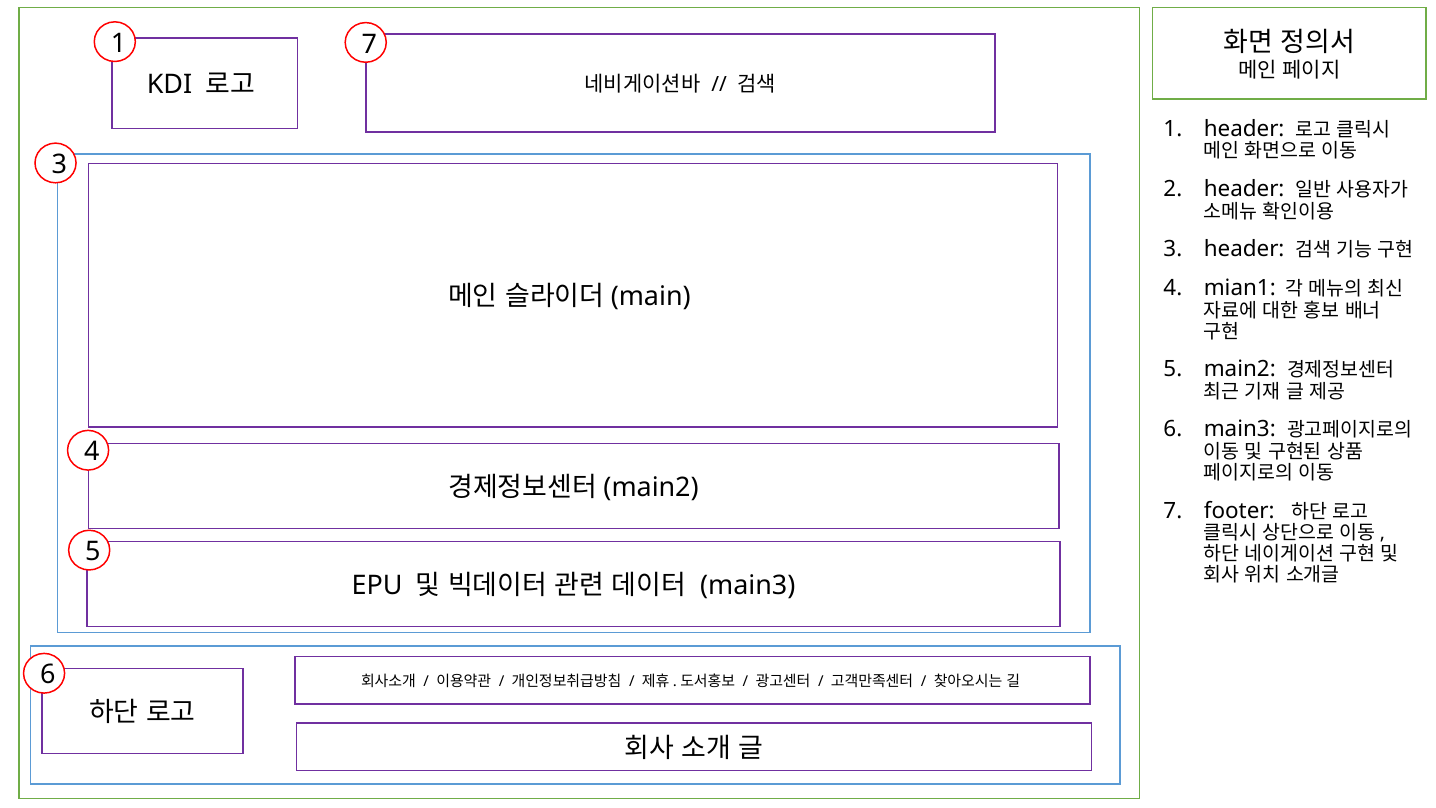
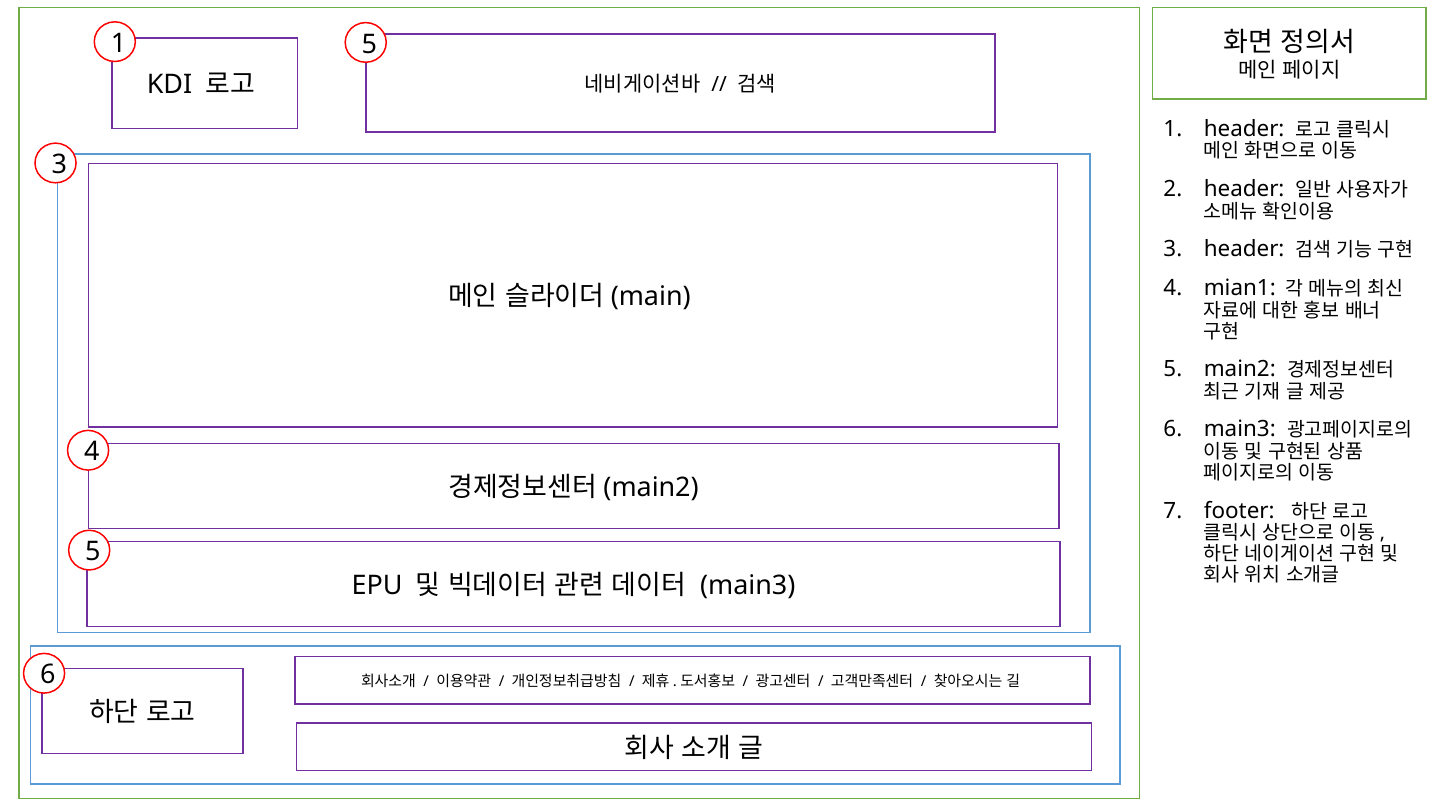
1 7: 7 -> 5
